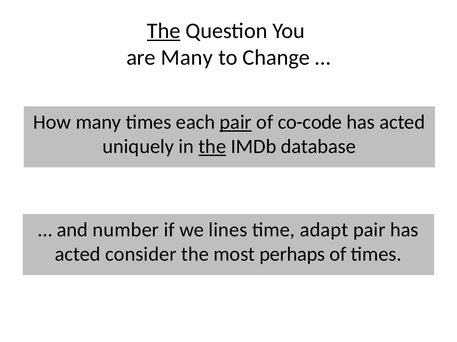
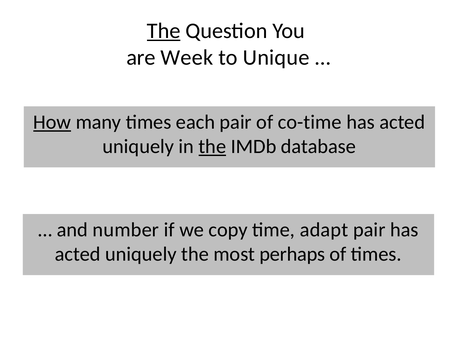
are Many: Many -> Week
Change: Change -> Unique
How underline: none -> present
pair at (236, 123) underline: present -> none
co-code: co-code -> co-time
lines: lines -> copy
consider at (141, 255): consider -> uniquely
